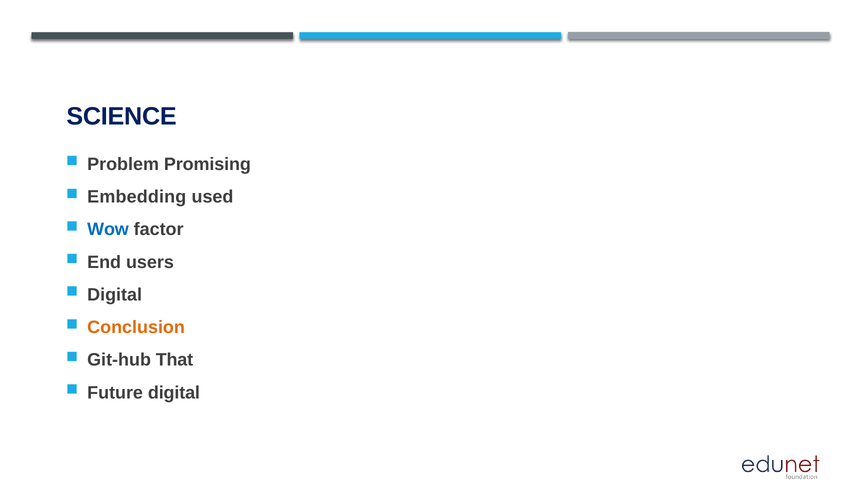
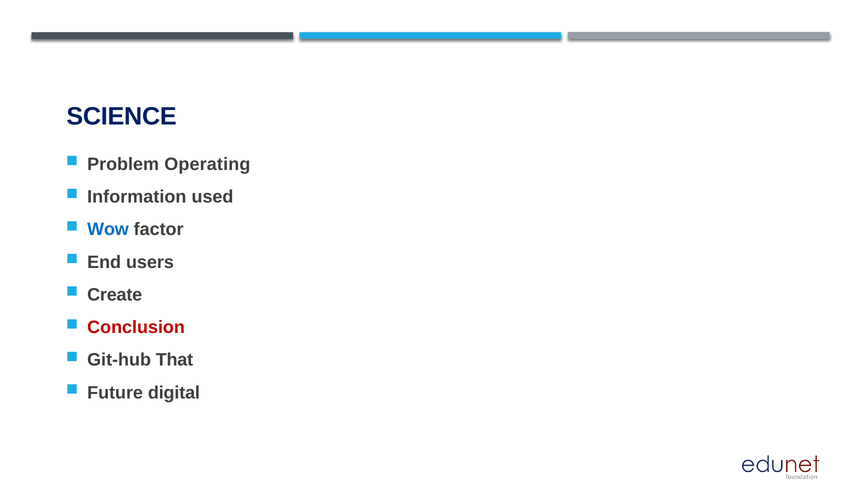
Promising: Promising -> Operating
Embedding: Embedding -> Information
Digital at (115, 295): Digital -> Create
Conclusion colour: orange -> red
